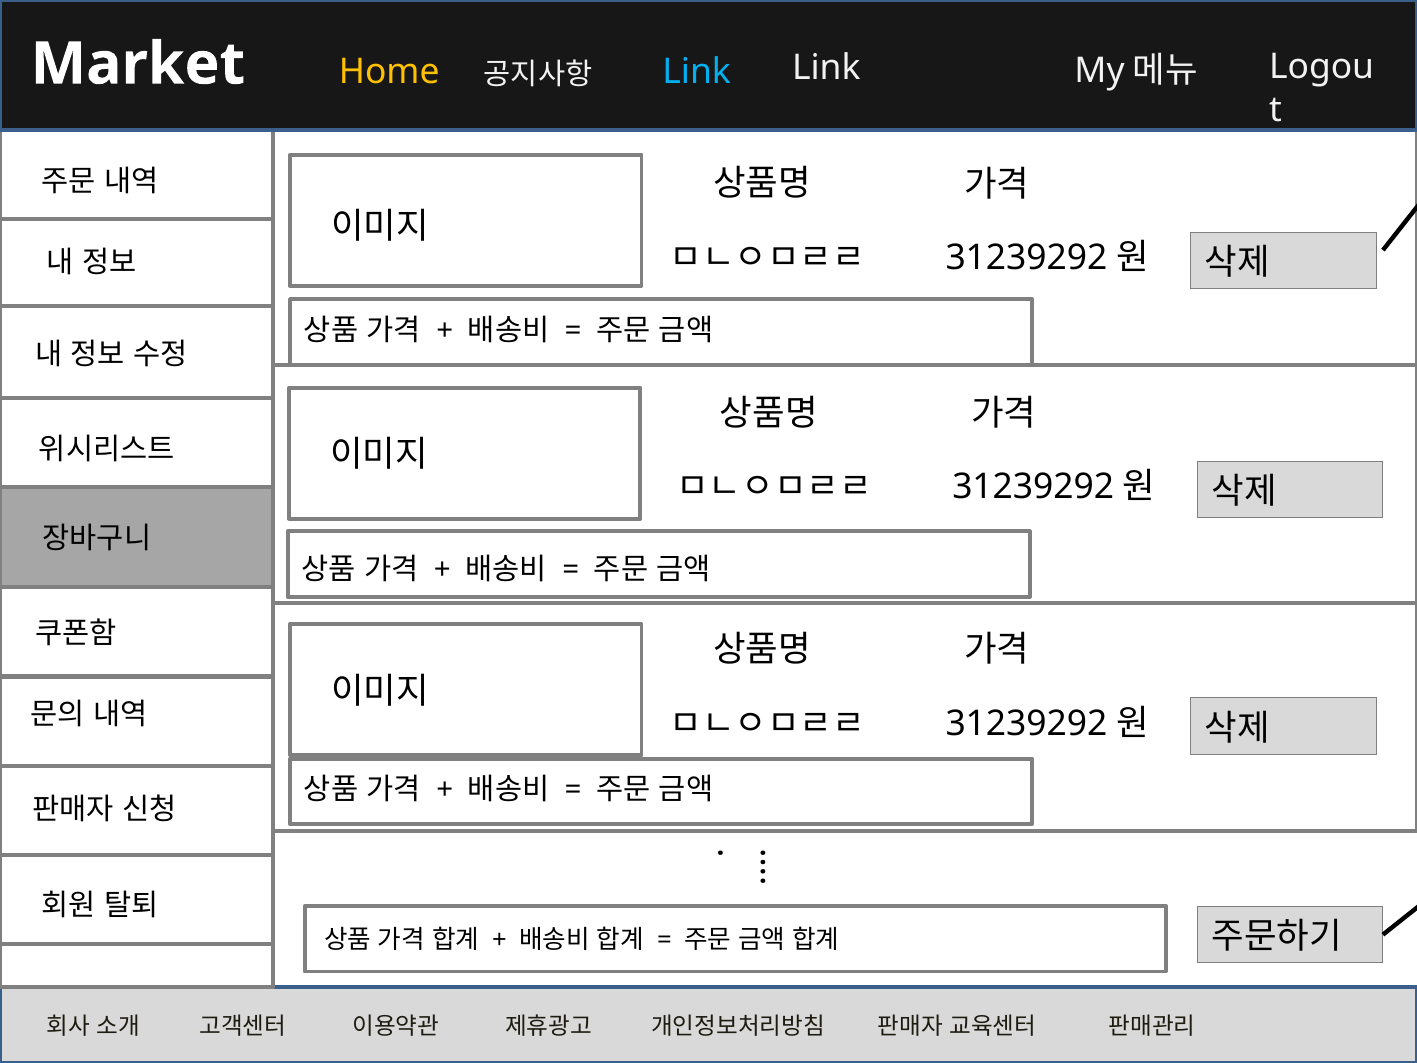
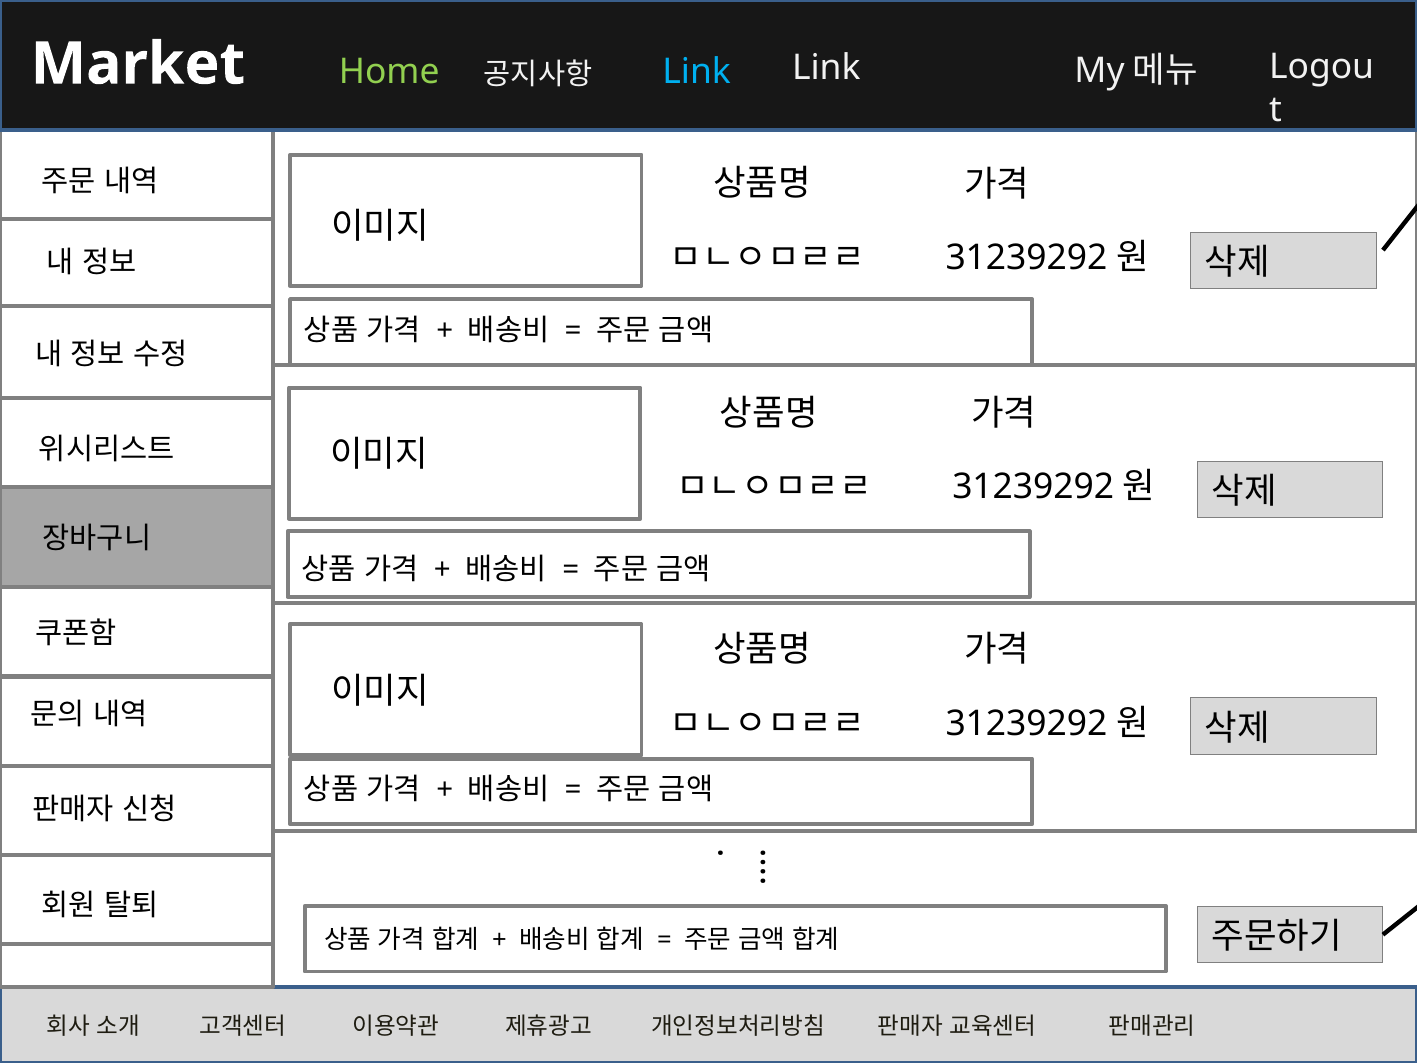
Home colour: yellow -> light green
